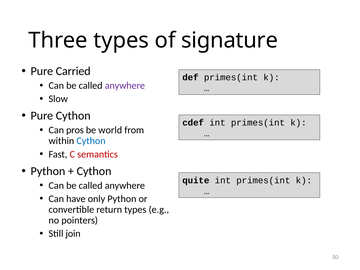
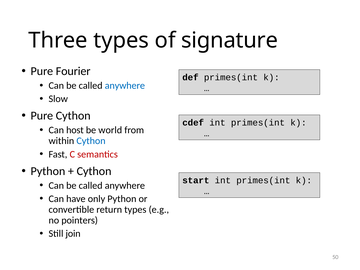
Carried: Carried -> Fourier
anywhere at (125, 86) colour: purple -> blue
pros: pros -> host
quite: quite -> start
